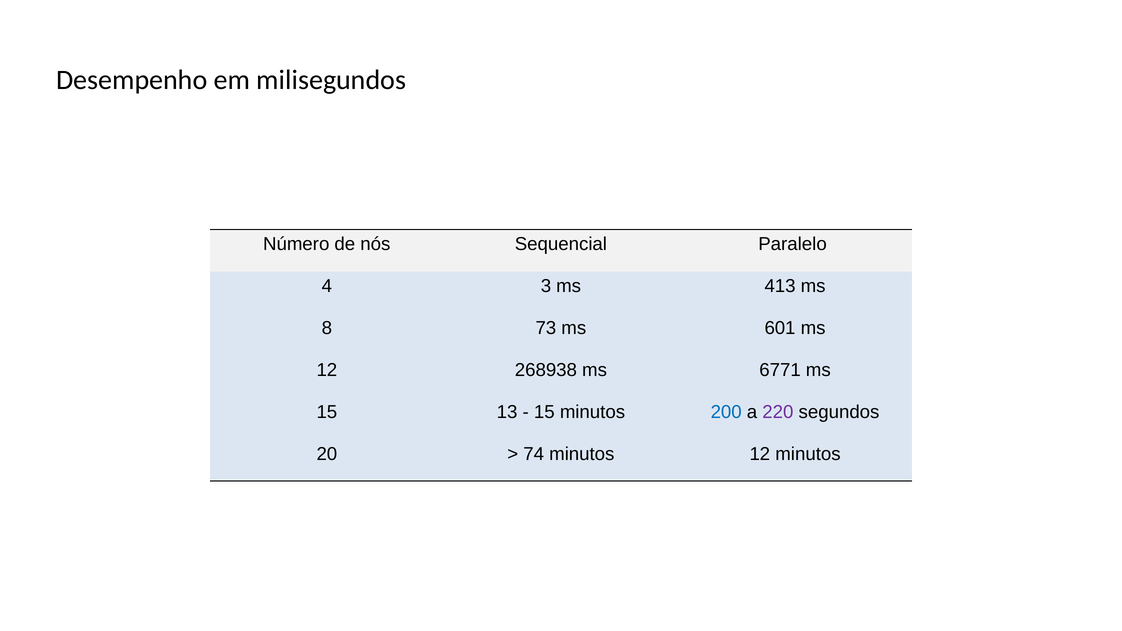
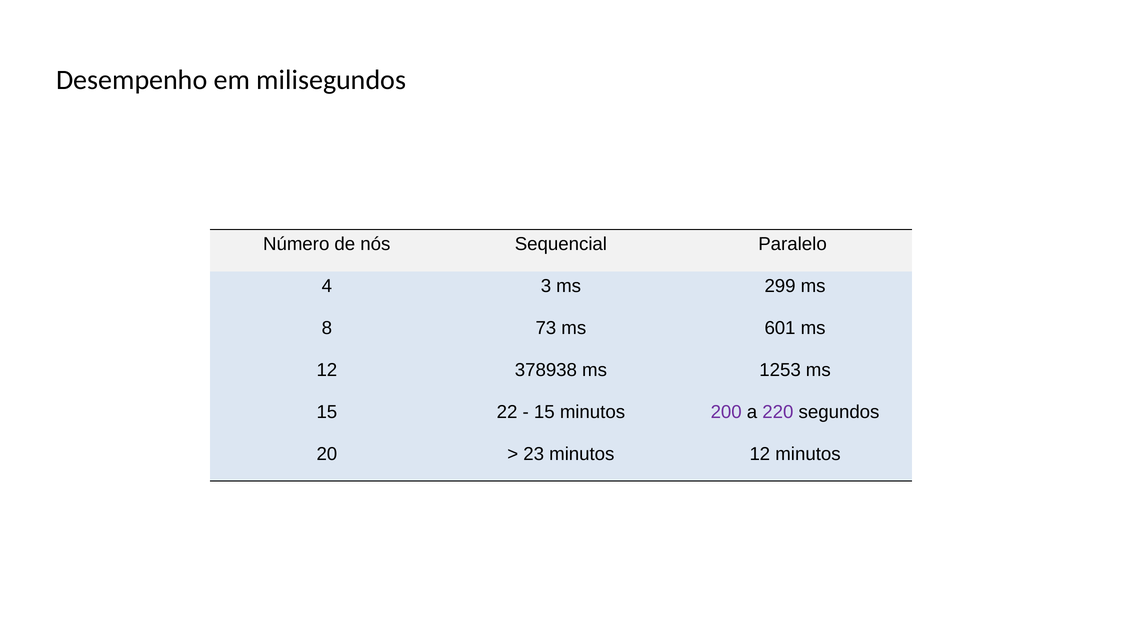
413: 413 -> 299
268938: 268938 -> 378938
6771: 6771 -> 1253
13: 13 -> 22
200 colour: blue -> purple
74: 74 -> 23
